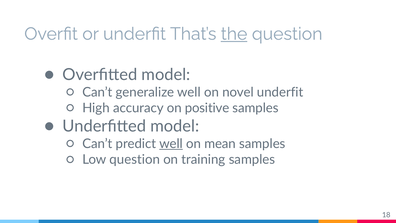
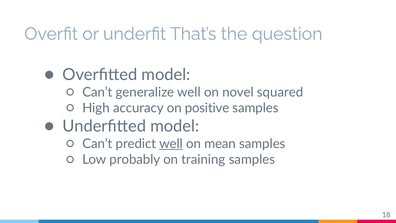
the underline: present -> none
novel underfit: underfit -> squared
Low question: question -> probably
